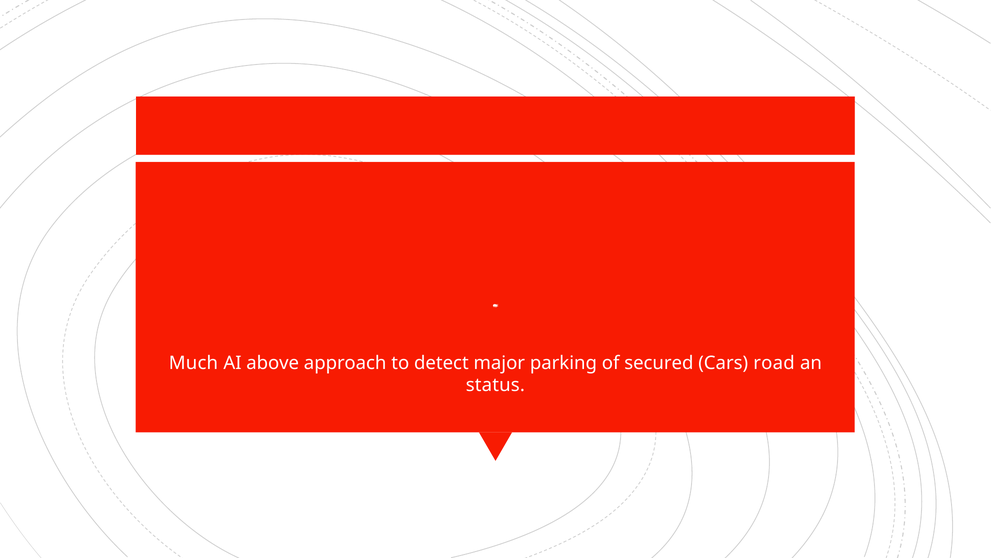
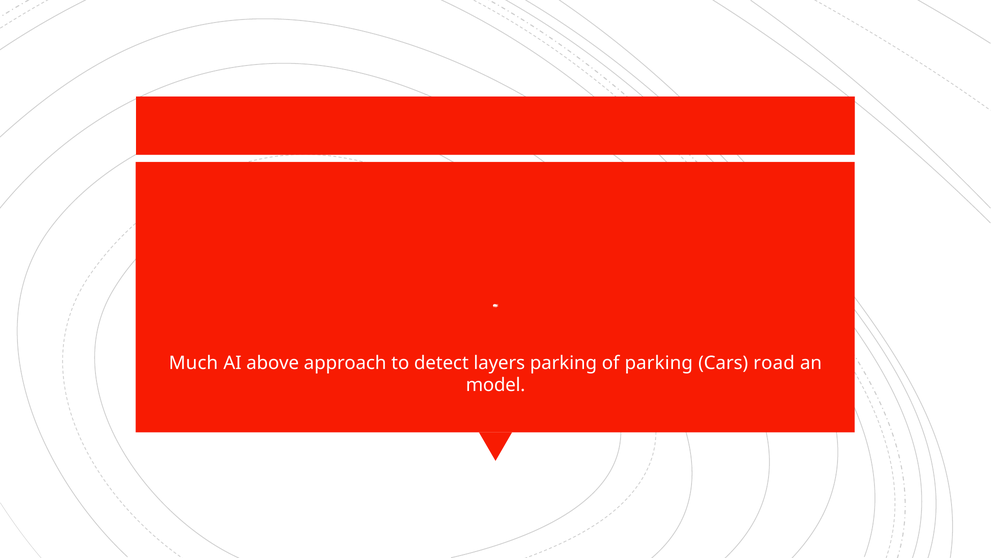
major: major -> layers
of secured: secured -> parking
status: status -> model
